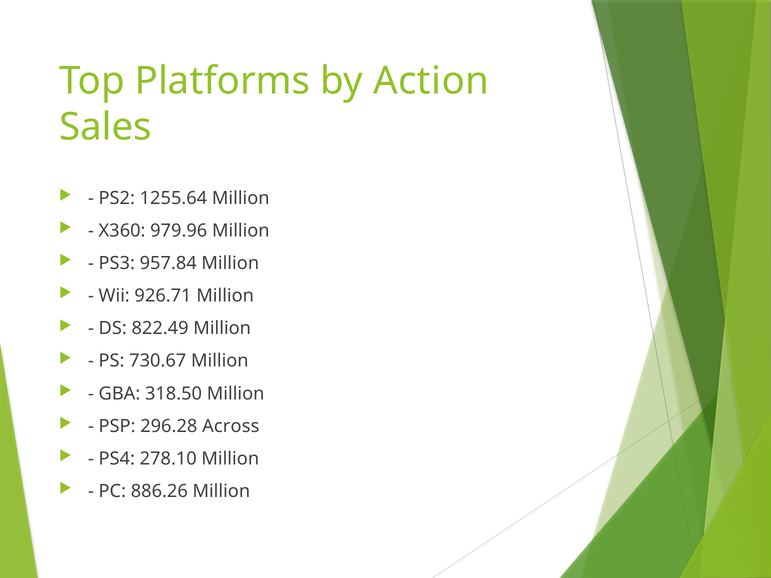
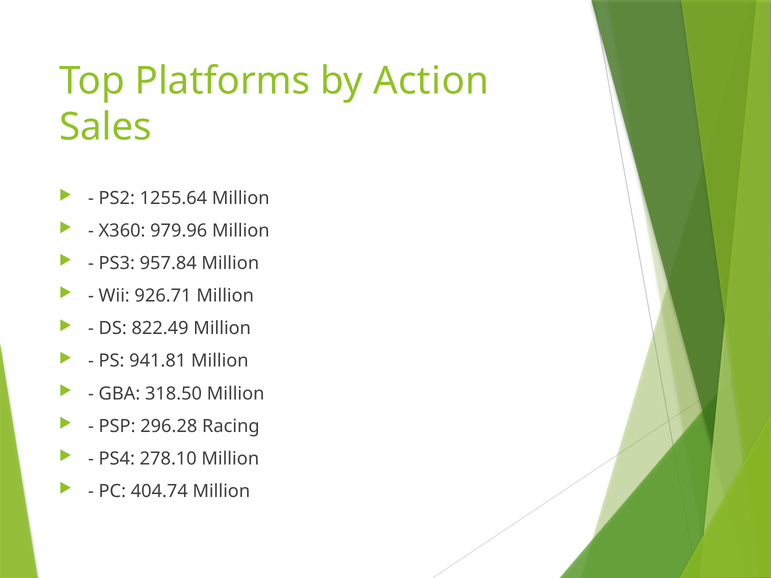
730.67: 730.67 -> 941.81
Across: Across -> Racing
886.26: 886.26 -> 404.74
